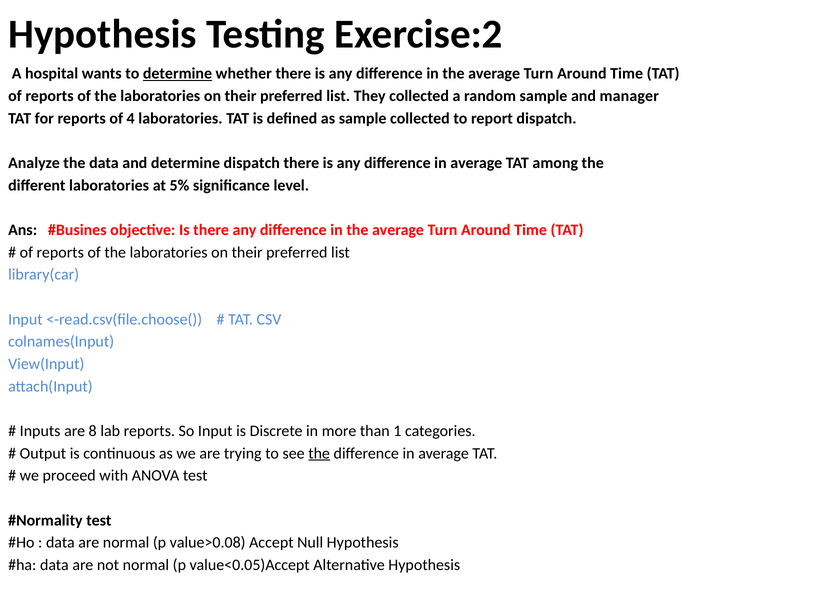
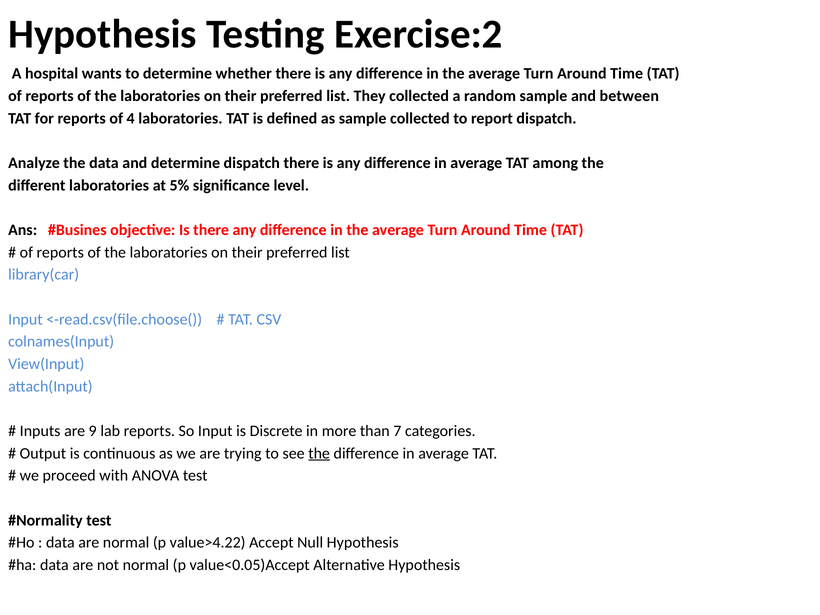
determine at (178, 74) underline: present -> none
manager: manager -> between
8: 8 -> 9
1: 1 -> 7
value>0.08: value>0.08 -> value>4.22
